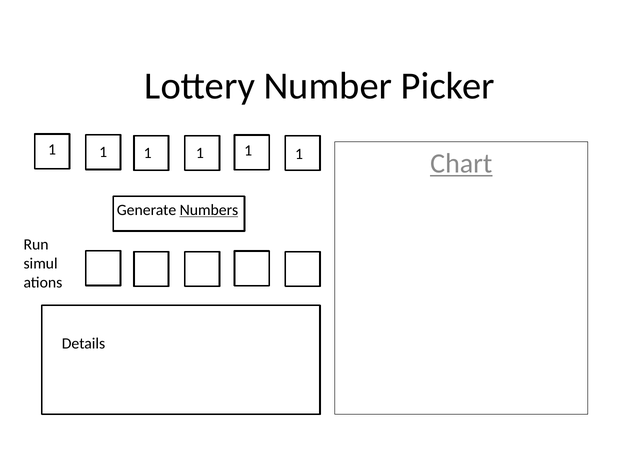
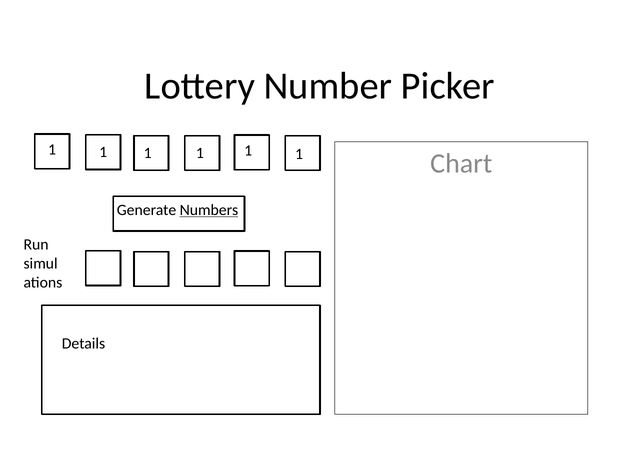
Chart underline: present -> none
